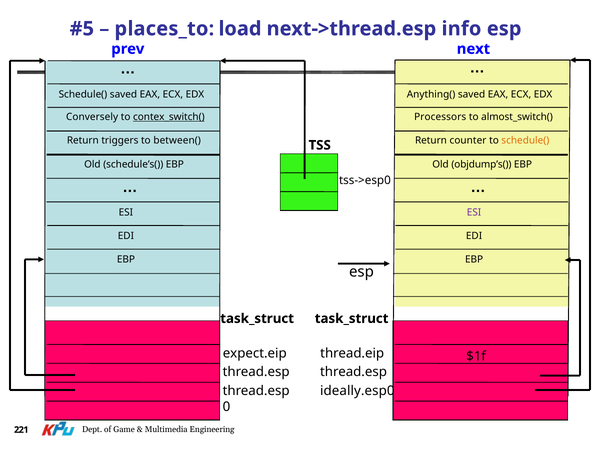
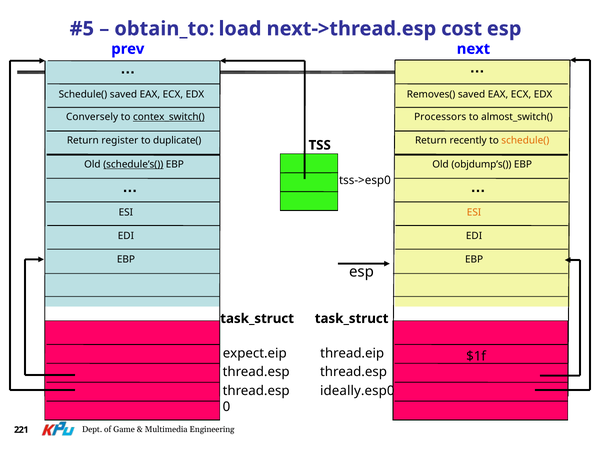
places_to: places_to -> obtain_to
info: info -> cost
Anything(: Anything( -> Removes(
triggers: triggers -> register
between(: between( -> duplicate(
counter: counter -> recently
schedule’s( underline: none -> present
ESI at (474, 212) colour: purple -> orange
